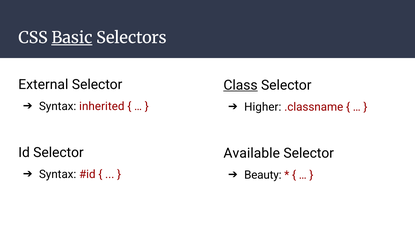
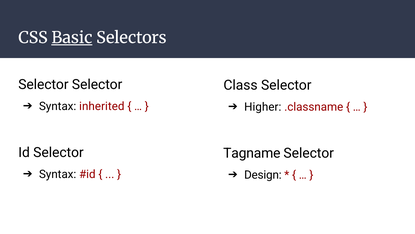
External at (43, 84): External -> Selector
Class underline: present -> none
Available: Available -> Tagname
Beauty: Beauty -> Design
